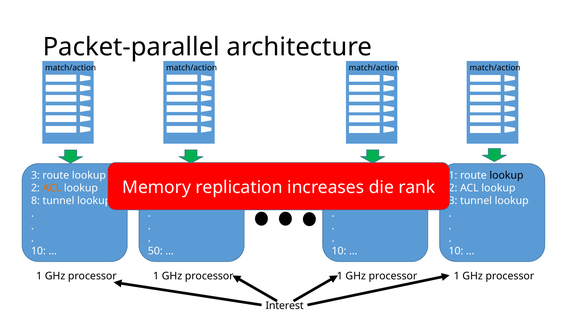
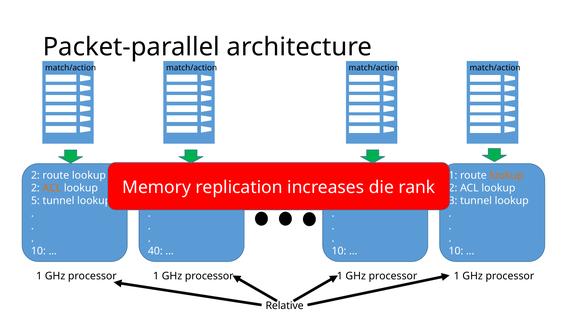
3 at (35, 176): 3 -> 2
lookup at (506, 176) colour: black -> orange
8: 8 -> 5
50: 50 -> 40
Interest: Interest -> Relative
